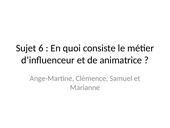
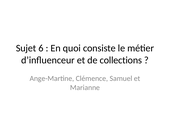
animatrice: animatrice -> collections
